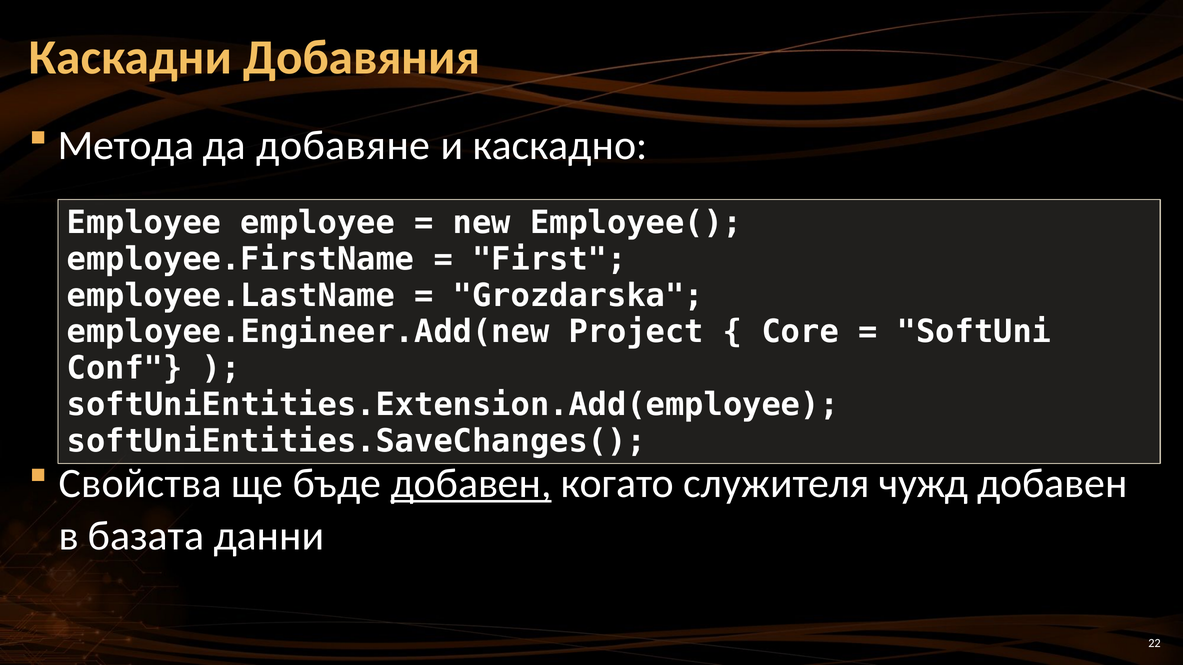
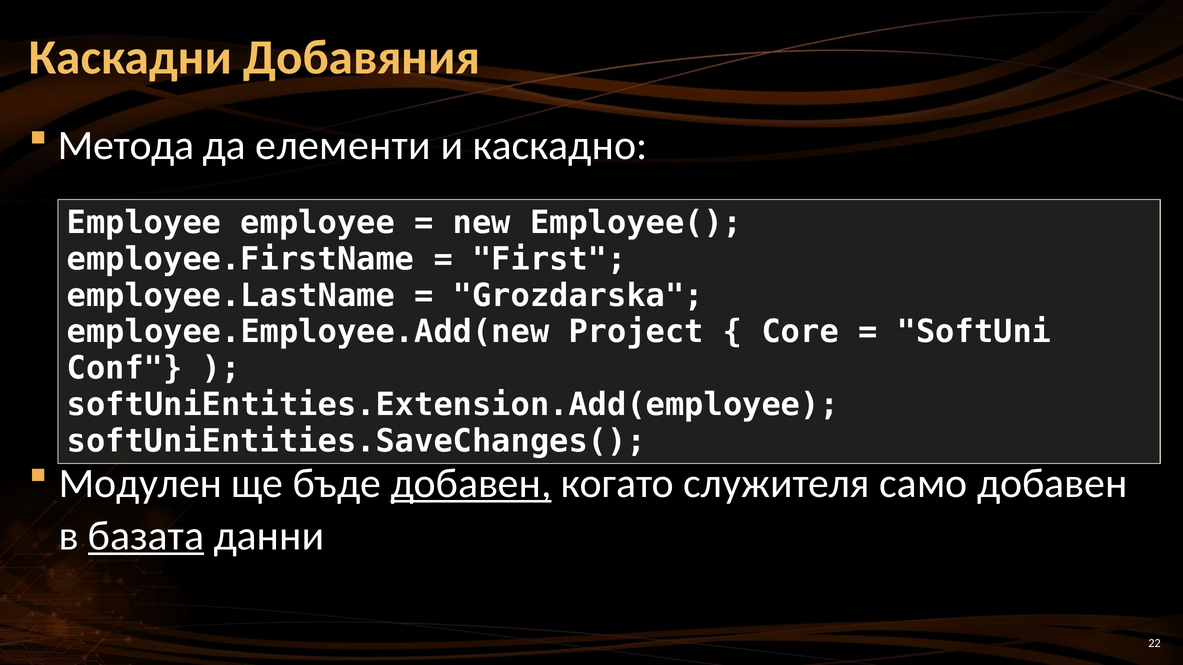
добавяне: добавяне -> елементи
employee.Engineer.Add(new: employee.Engineer.Add(new -> employee.Employee.Add(new
Свойства: Свойства -> Модулен
чужд: чужд -> само
базата underline: none -> present
